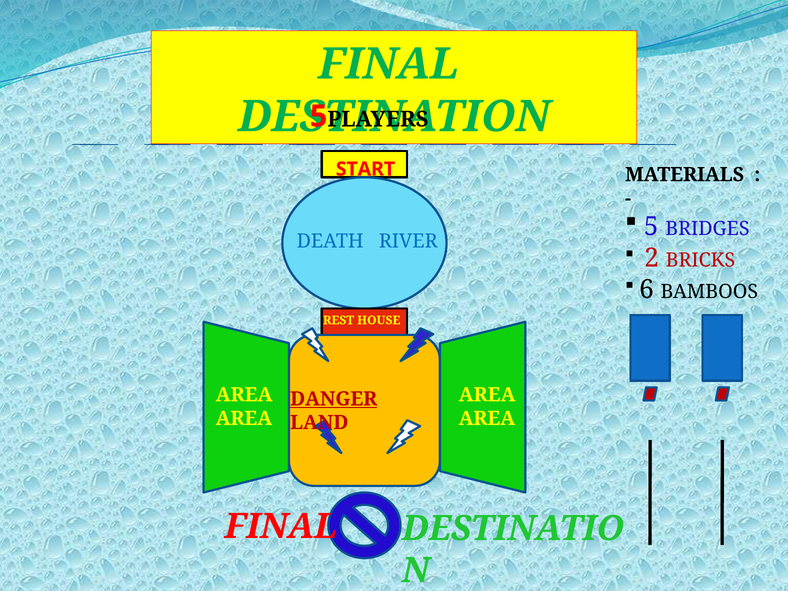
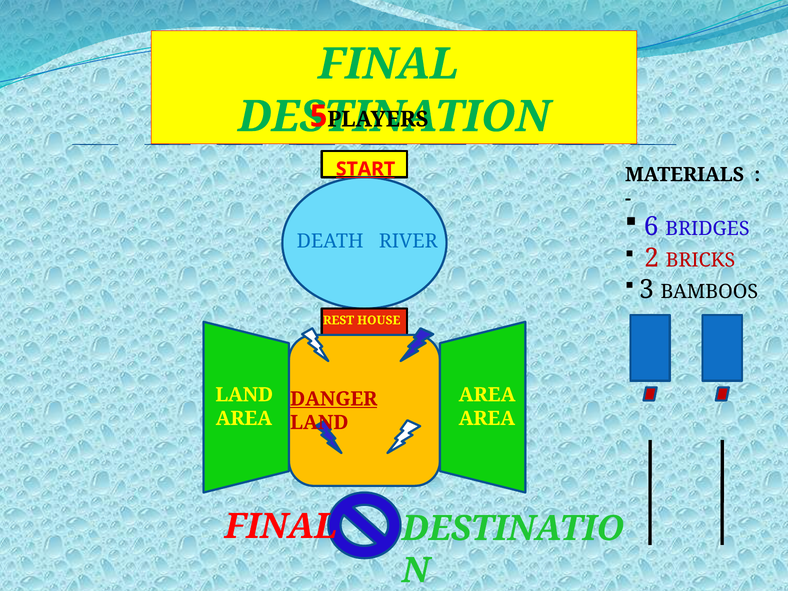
START underline: none -> present
5: 5 -> 6
6: 6 -> 3
AREA at (244, 395): AREA -> LAND
